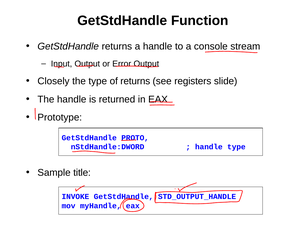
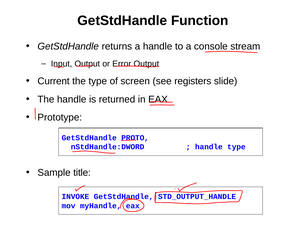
Closely: Closely -> Current
of returns: returns -> screen
